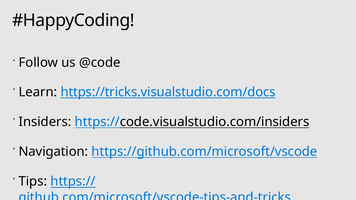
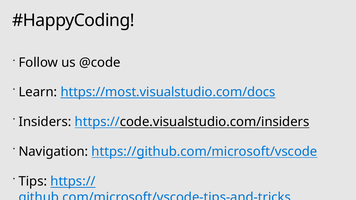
https://tricks.visualstudio.com/docs: https://tricks.visualstudio.com/docs -> https://most.visualstudio.com/docs
